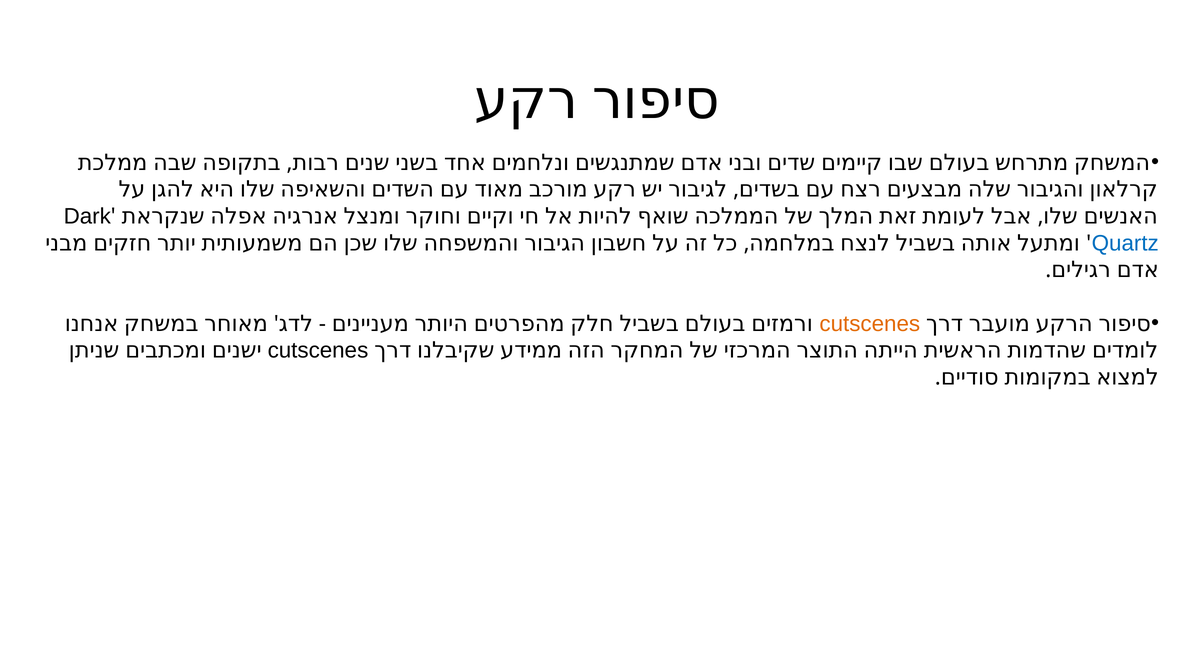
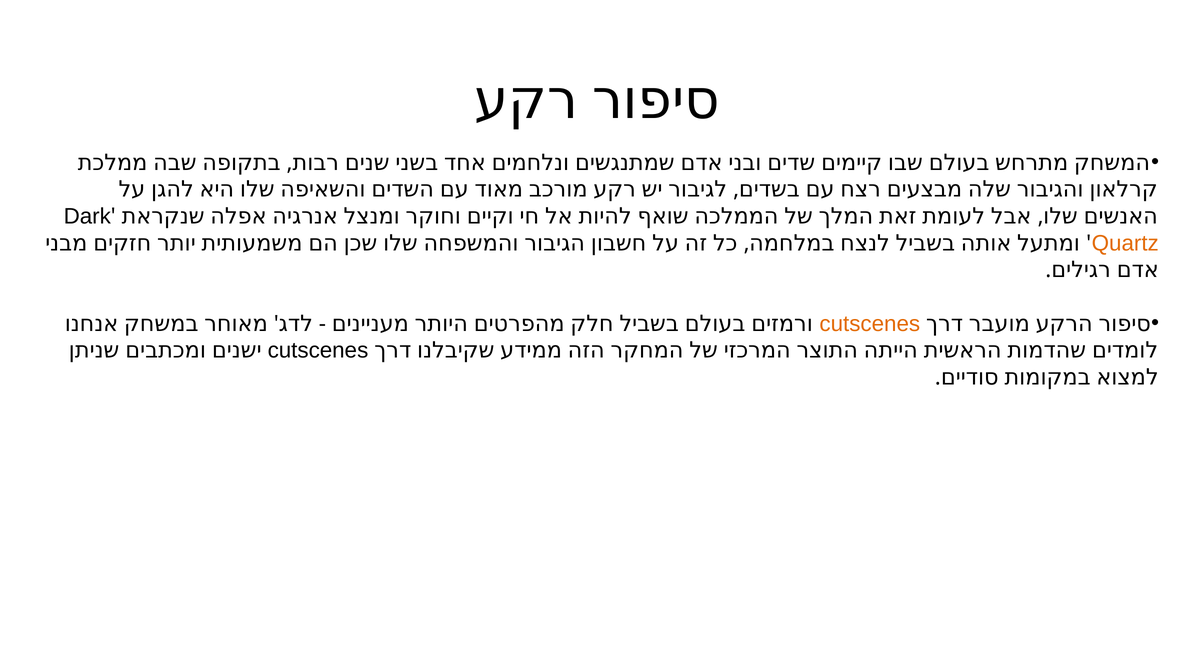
Quartz colour: blue -> orange
